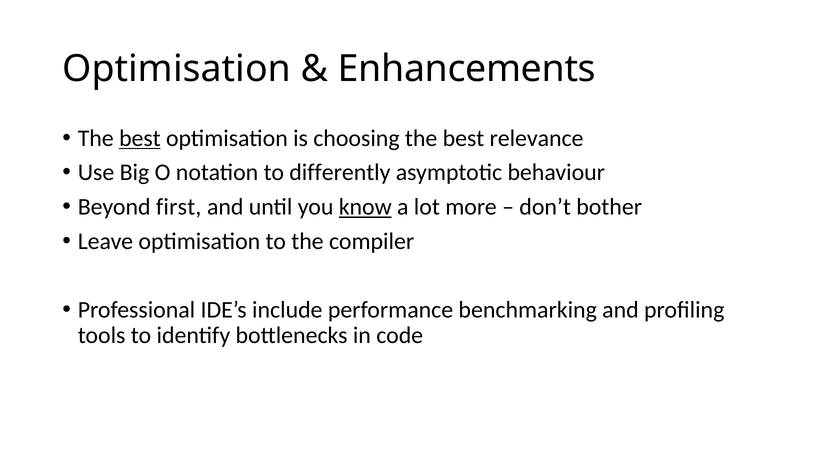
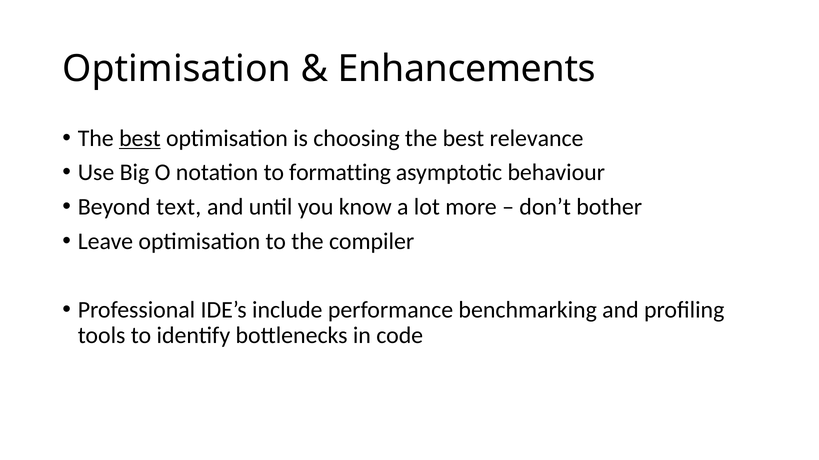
differently: differently -> formatting
first: first -> text
know underline: present -> none
